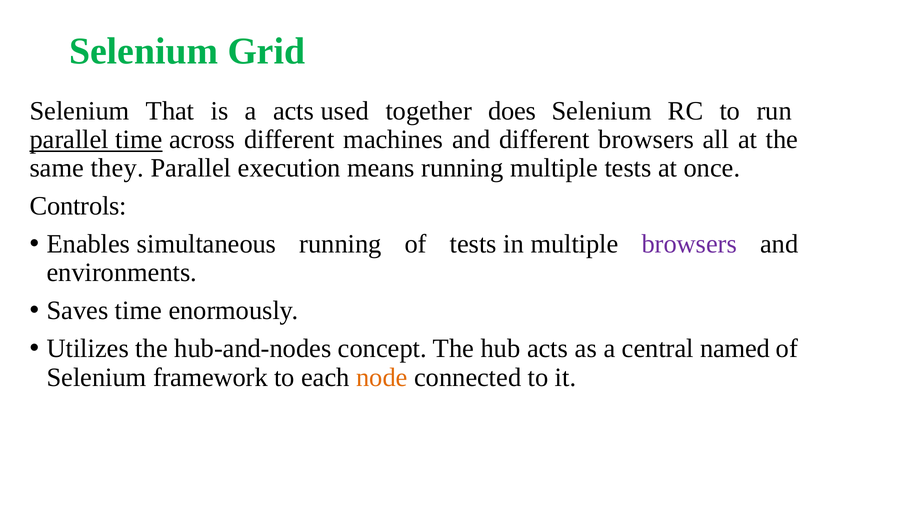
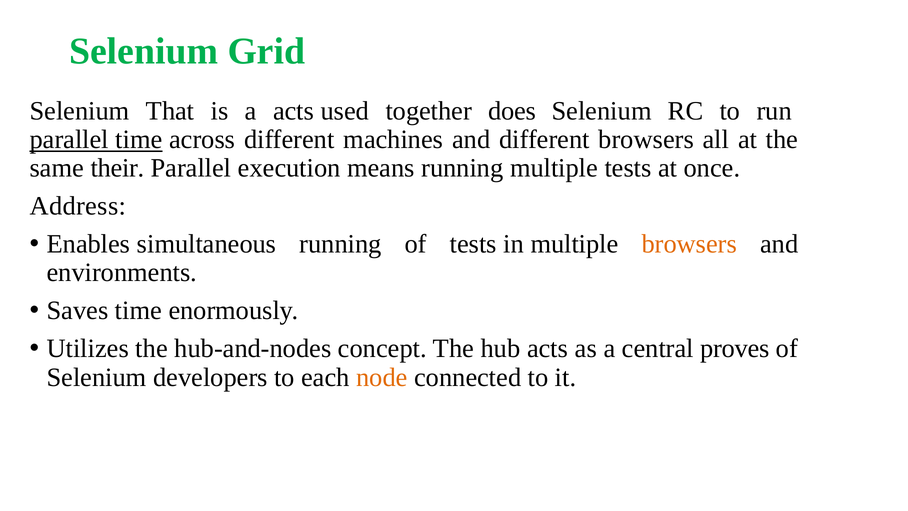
they: they -> their
Controls: Controls -> Address
browsers at (689, 244) colour: purple -> orange
named: named -> proves
framework: framework -> developers
